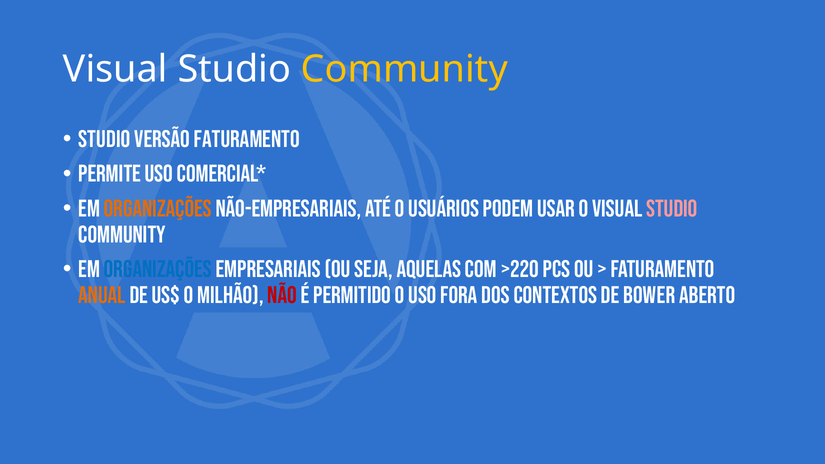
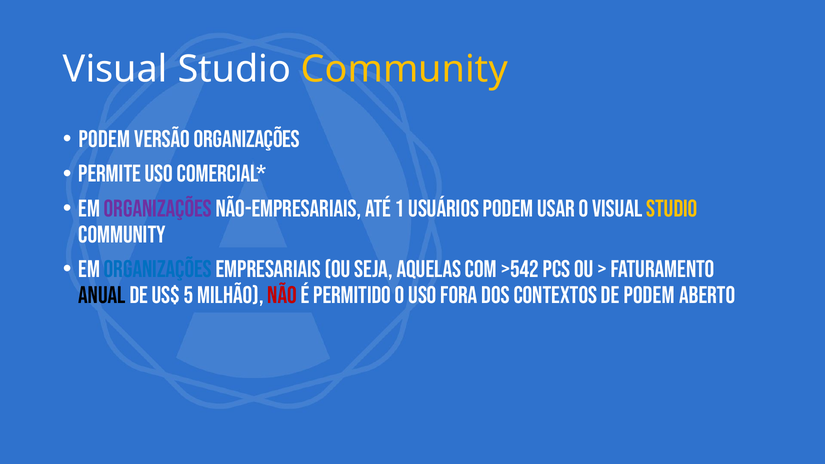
Studio at (104, 139): Studio -> Podem
Versão faturamento: faturamento -> organizações
organizações at (158, 209) colour: orange -> purple
até 0: 0 -> 1
Studio at (672, 209) colour: pink -> yellow
>220: >220 -> >542
anual colour: orange -> black
US$ 0: 0 -> 5
de bower: bower -> podem
